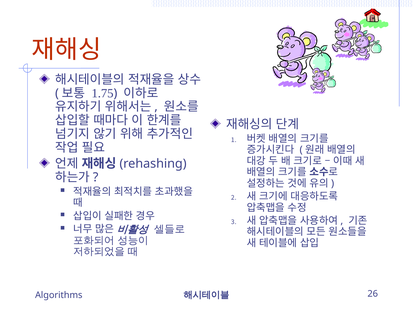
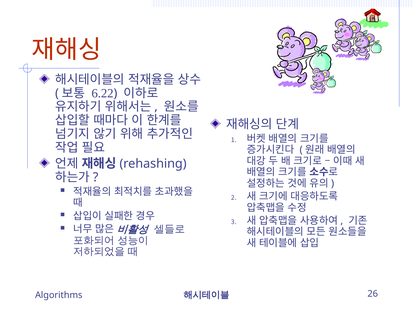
1.75: 1.75 -> 6.22
